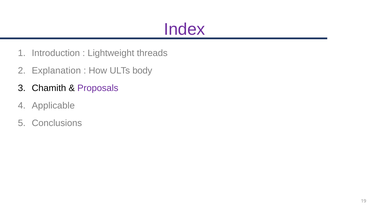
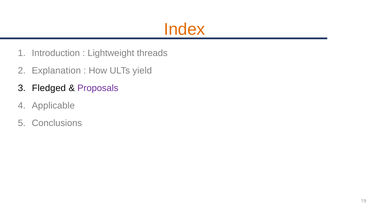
Index colour: purple -> orange
body: body -> yield
Chamith: Chamith -> Fledged
